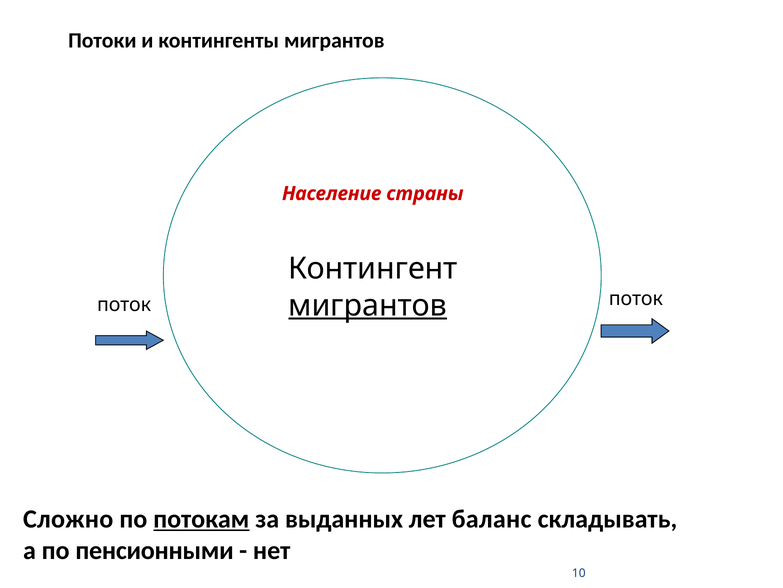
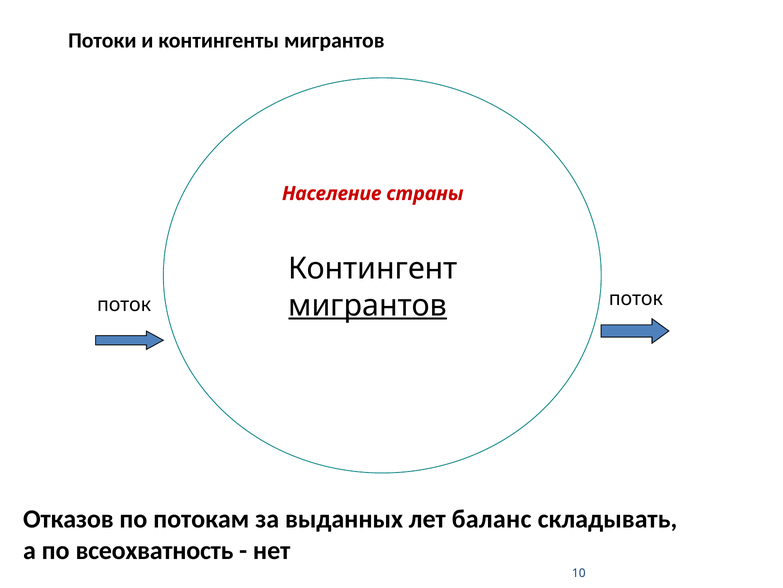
Сложно: Сложно -> Отказов
потокам underline: present -> none
пенсионными: пенсионными -> всеохватность
